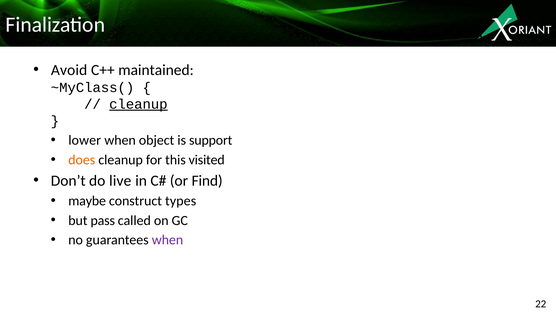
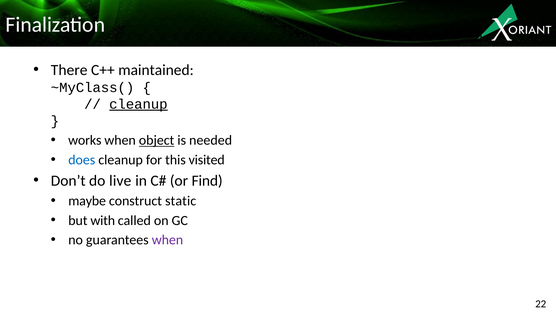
Avoid: Avoid -> There
lower: lower -> works
object underline: none -> present
support: support -> needed
does colour: orange -> blue
types: types -> static
pass: pass -> with
